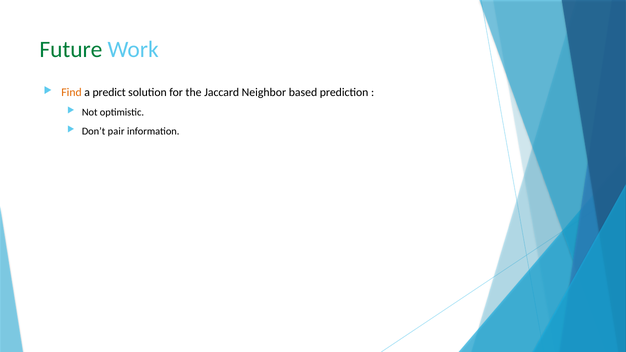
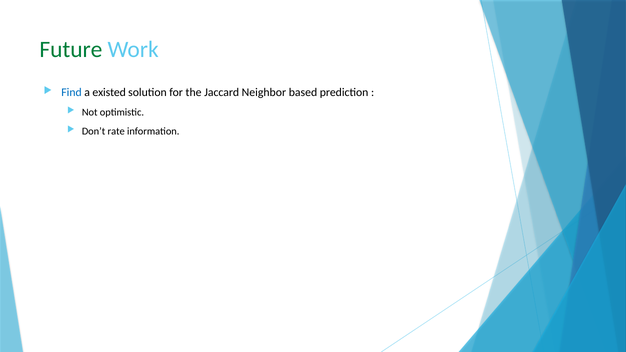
Find colour: orange -> blue
predict: predict -> existed
pair: pair -> rate
